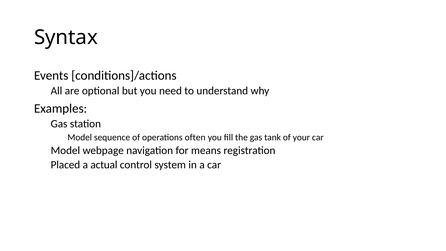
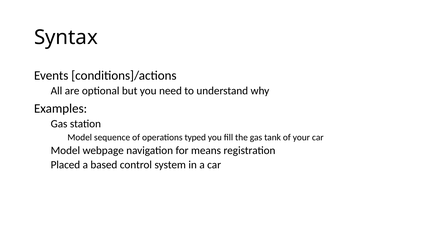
often: often -> typed
actual: actual -> based
